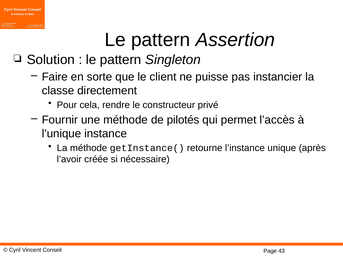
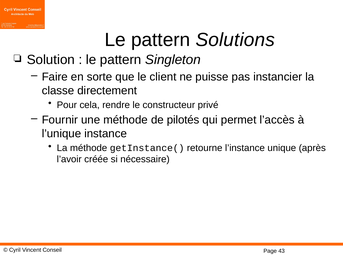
Assertion: Assertion -> Solutions
